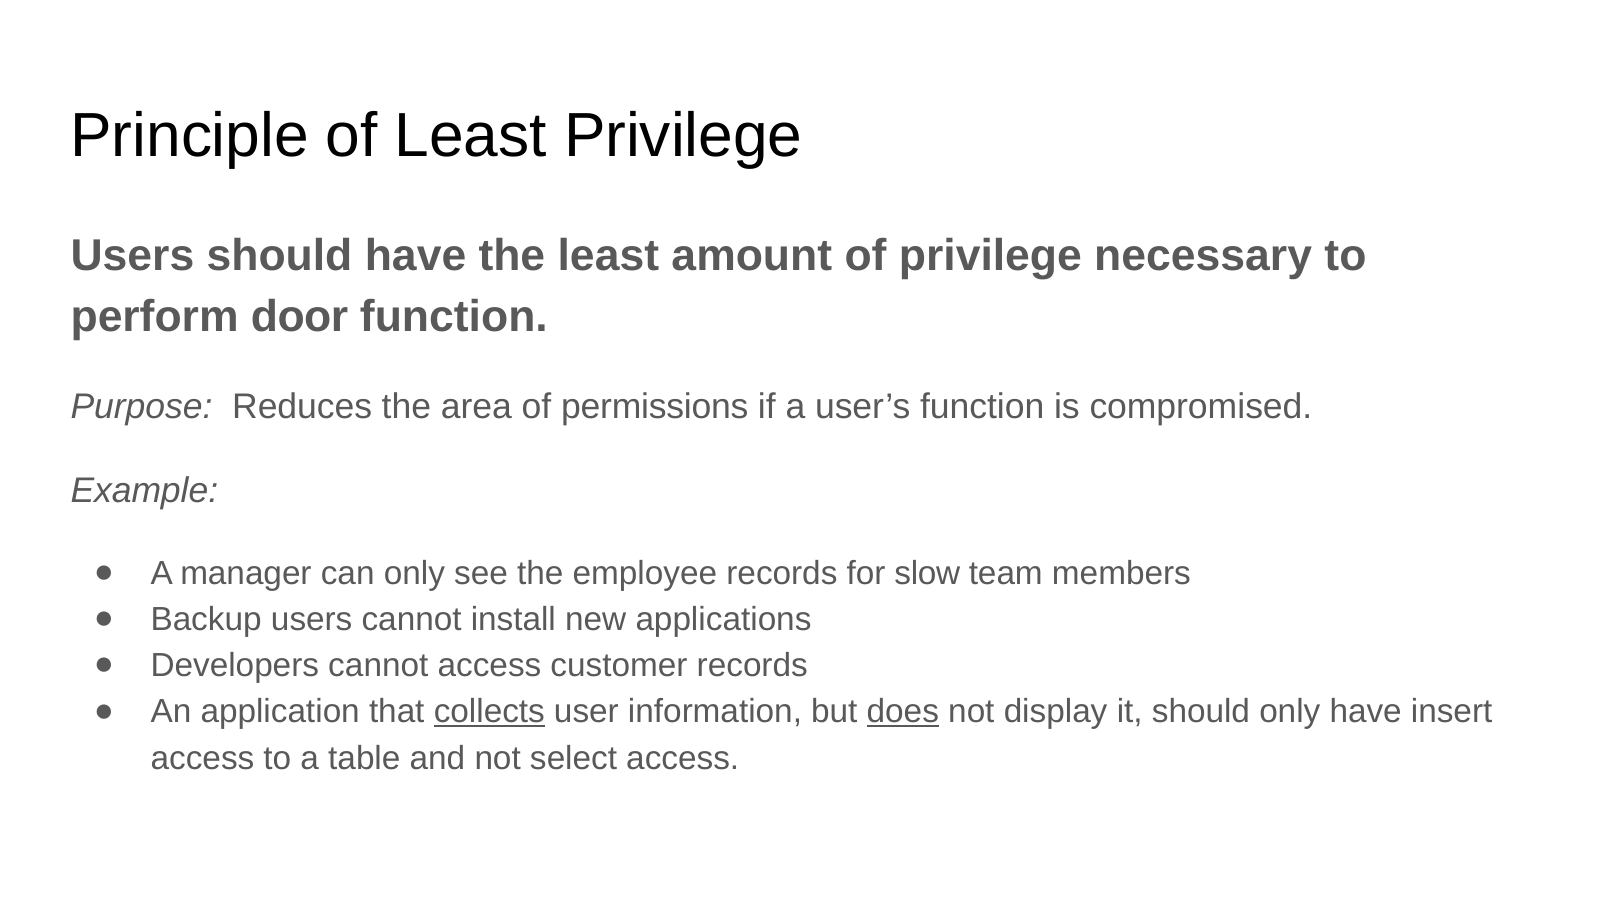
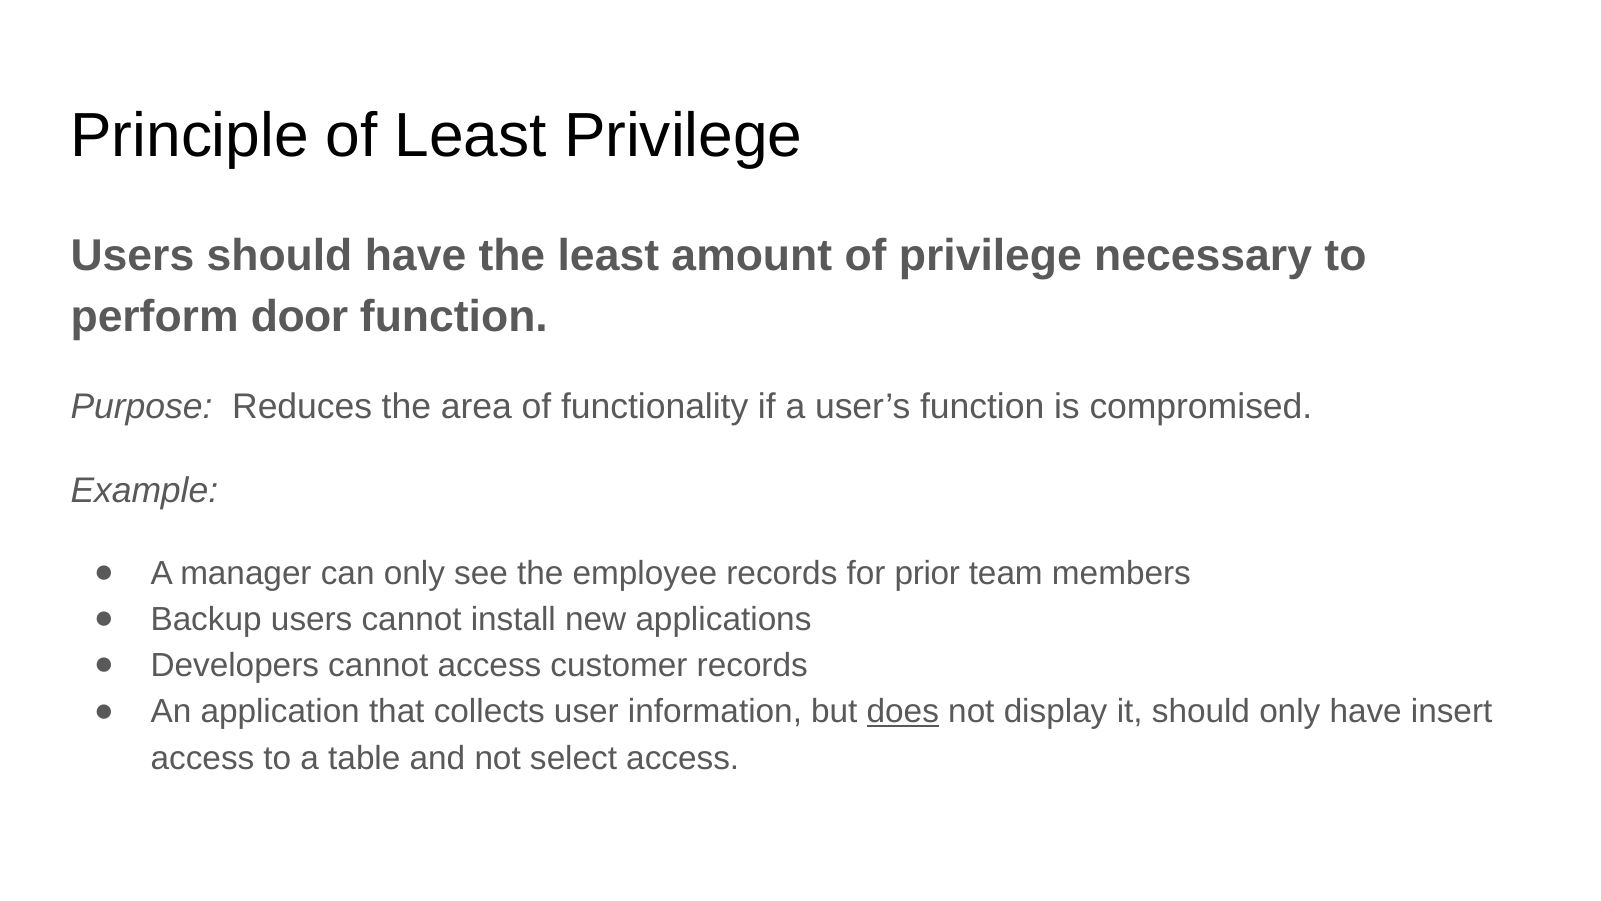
permissions: permissions -> functionality
slow: slow -> prior
collects underline: present -> none
